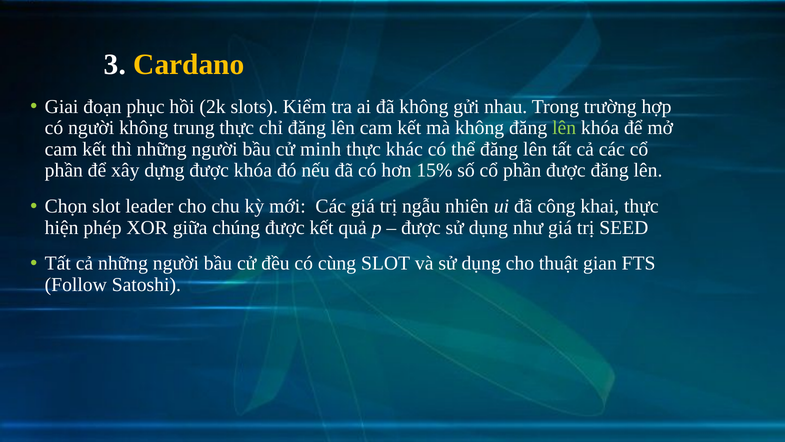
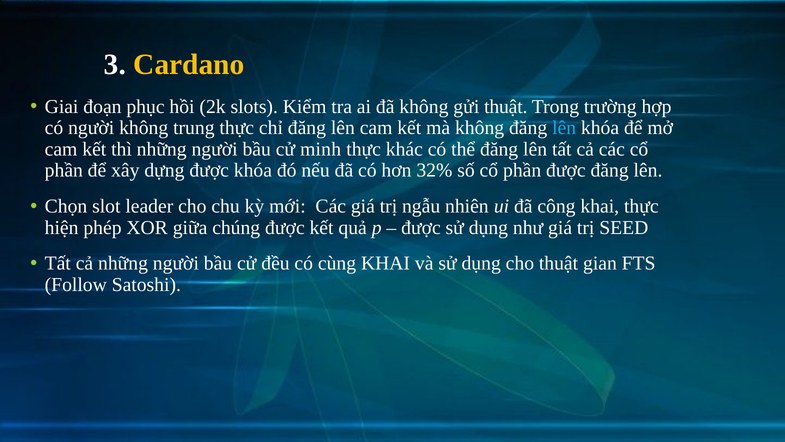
gửi nhau: nhau -> thuật
lên at (564, 128) colour: light green -> light blue
15%: 15% -> 32%
cùng SLOT: SLOT -> KHAI
